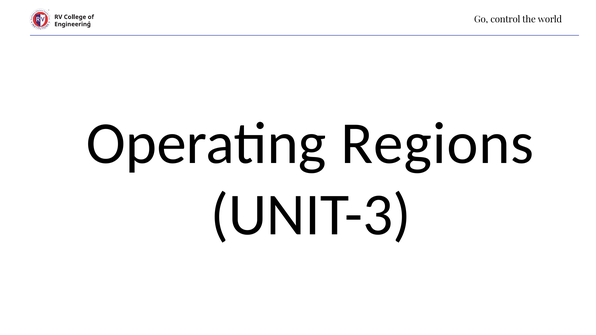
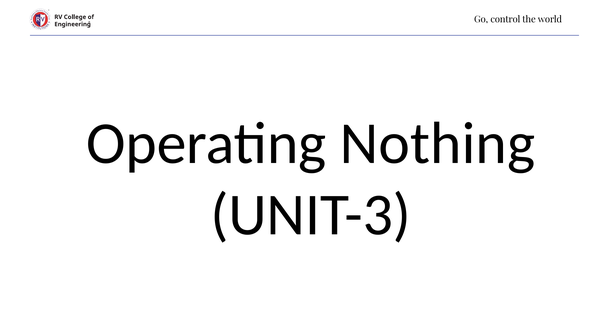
Regions: Regions -> Nothing
